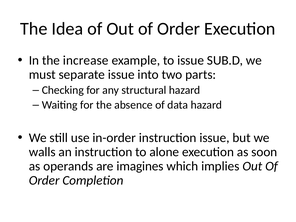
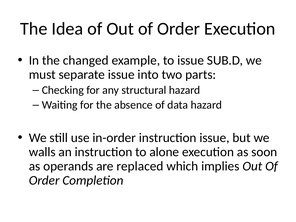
increase: increase -> changed
imagines: imagines -> replaced
